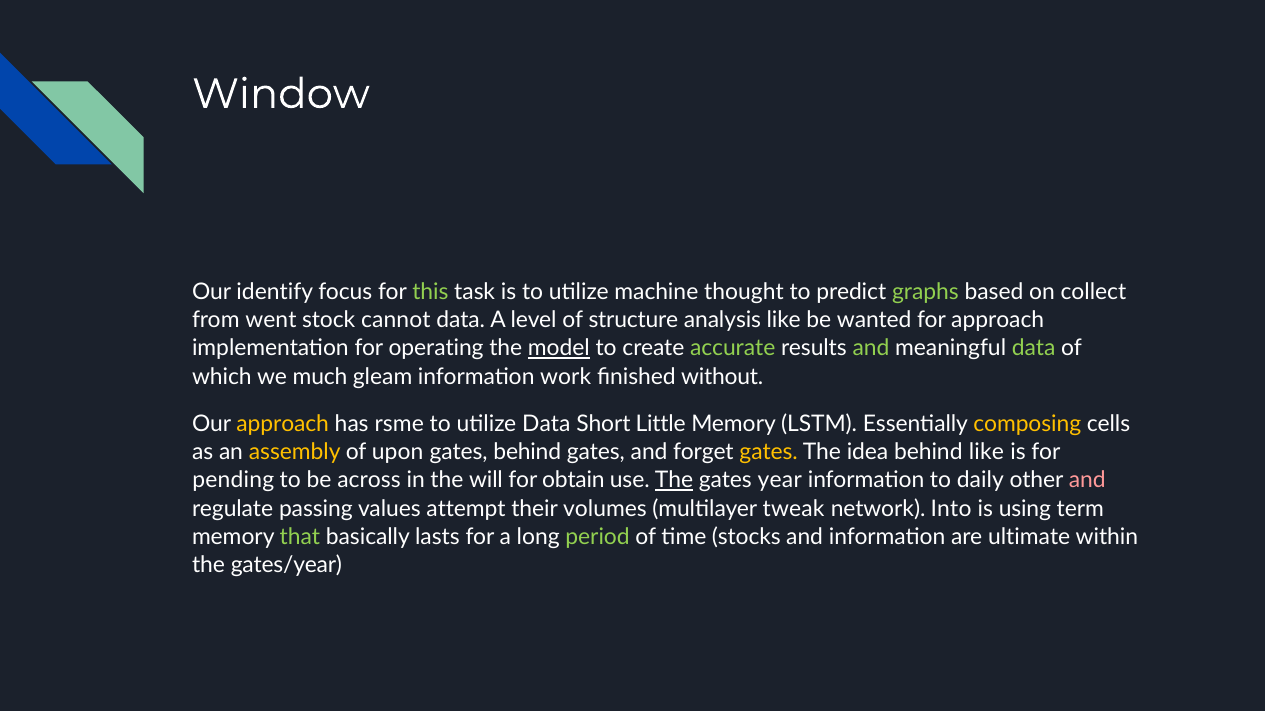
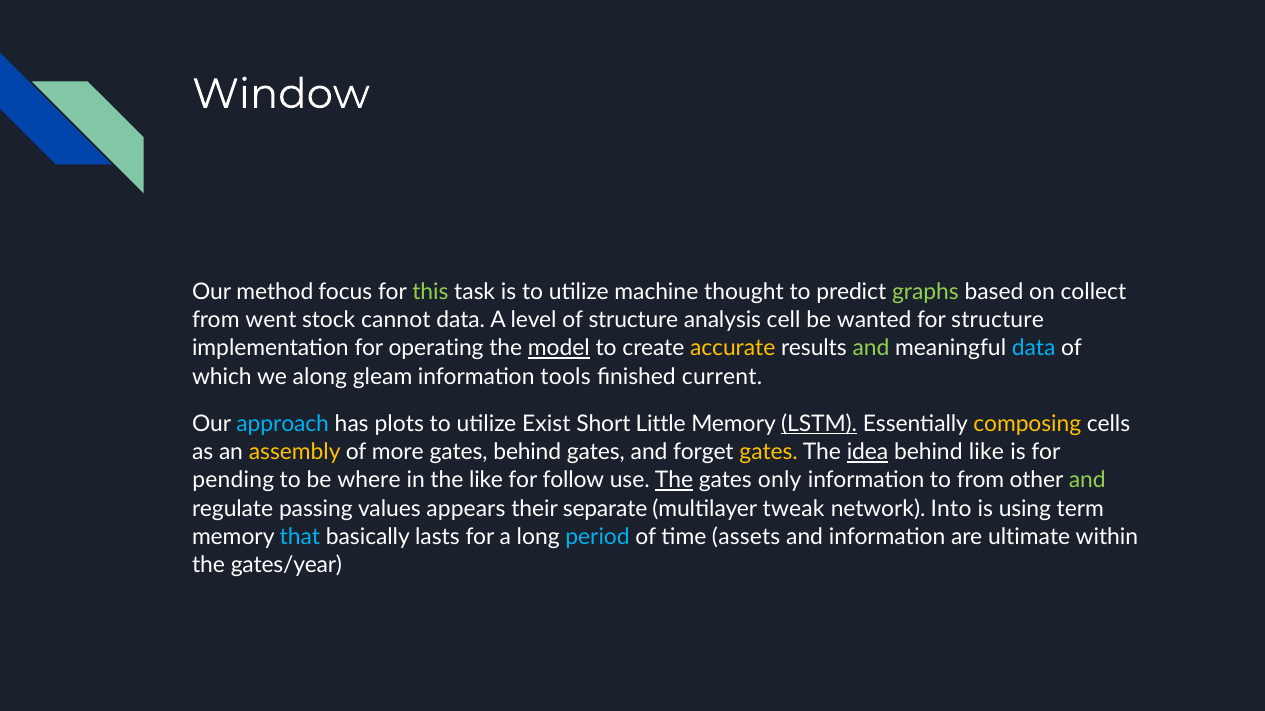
identify: identify -> method
analysis like: like -> cell
for approach: approach -> structure
accurate colour: light green -> yellow
data at (1034, 348) colour: light green -> light blue
much: much -> along
work: work -> tools
without: without -> current
approach at (283, 424) colour: yellow -> light blue
rsme: rsme -> plots
utilize Data: Data -> Exist
LSTM underline: none -> present
upon: upon -> more
idea underline: none -> present
across: across -> where
the will: will -> like
obtain: obtain -> follow
year: year -> only
to daily: daily -> from
and at (1087, 481) colour: pink -> light green
attempt: attempt -> appears
volumes: volumes -> separate
that colour: light green -> light blue
period colour: light green -> light blue
stocks: stocks -> assets
